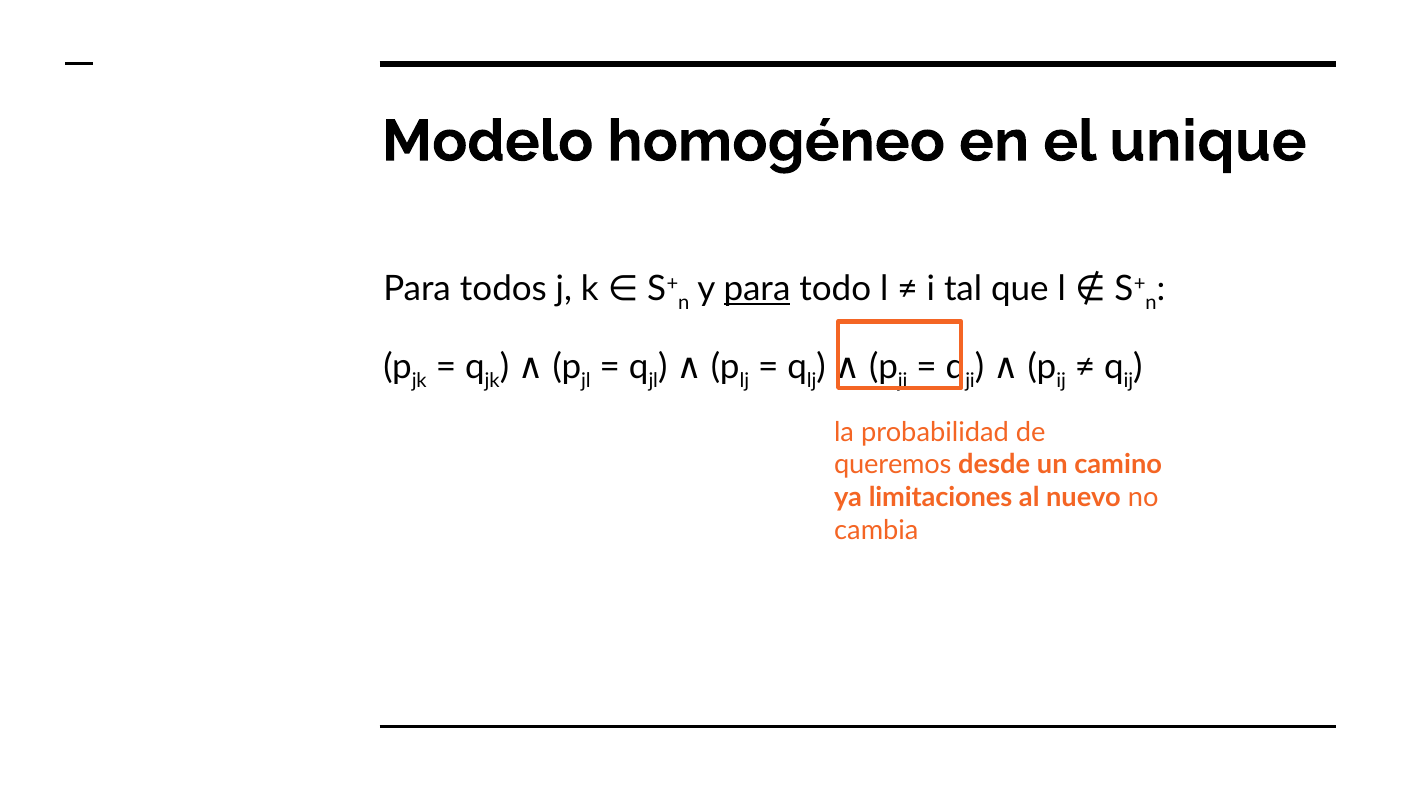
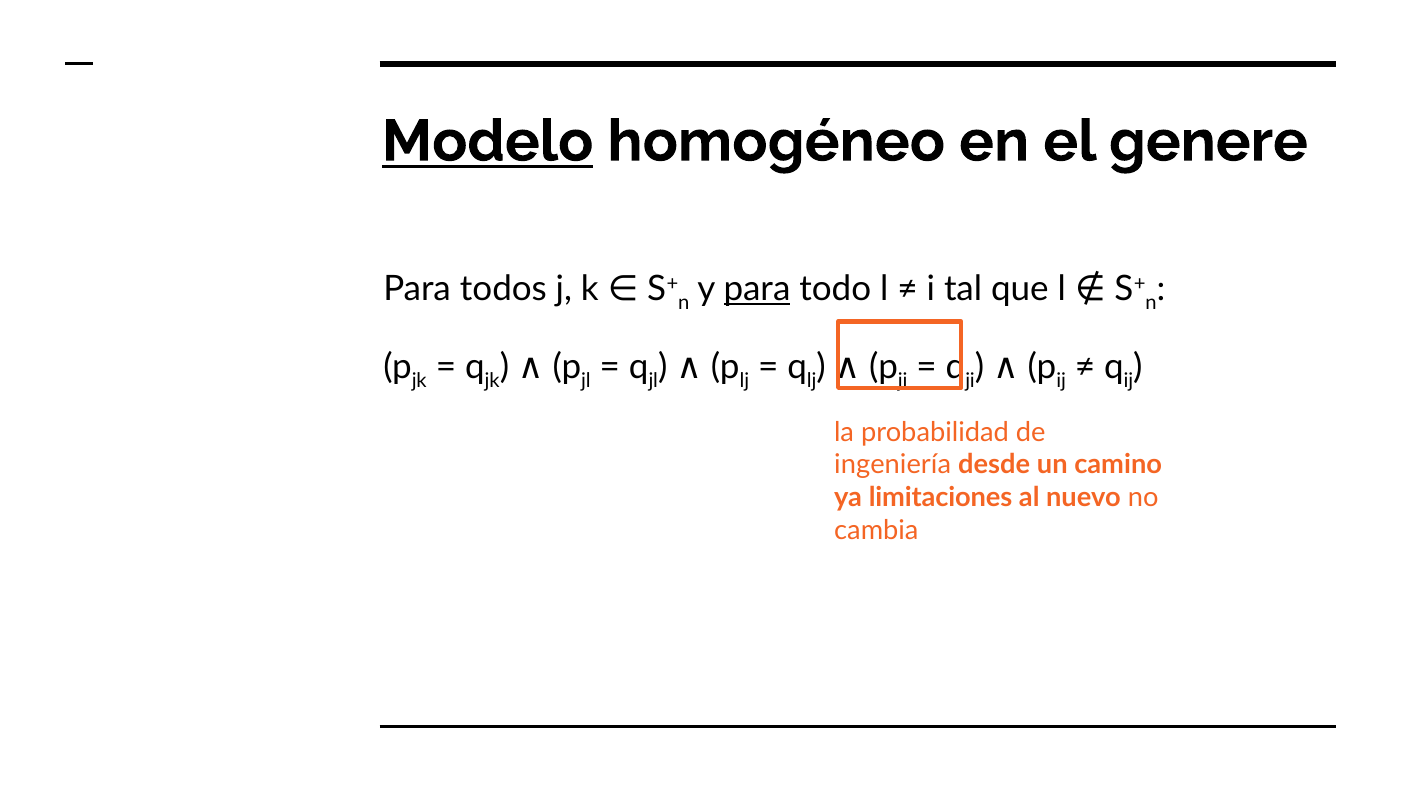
Modelo underline: none -> present
unique: unique -> genere
queremos: queremos -> ingeniería
